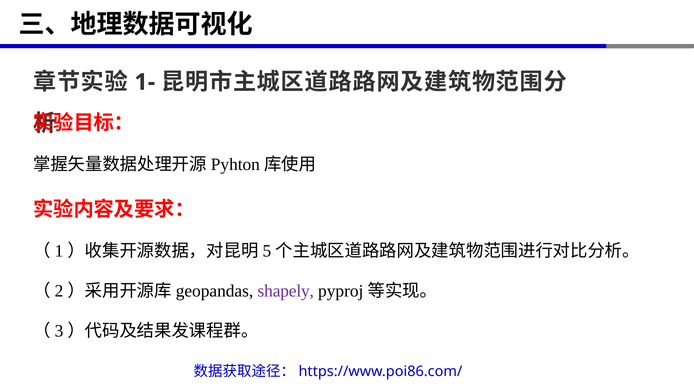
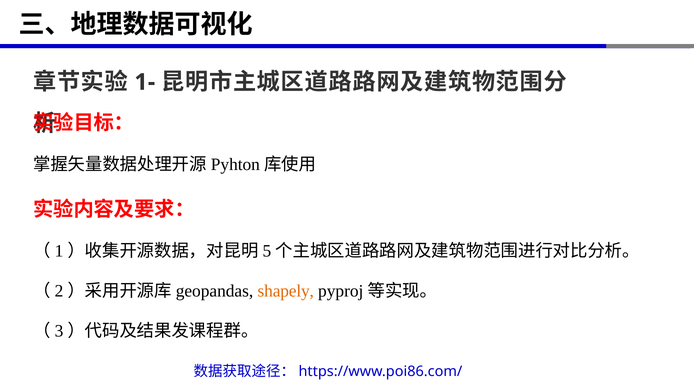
shapely colour: purple -> orange
